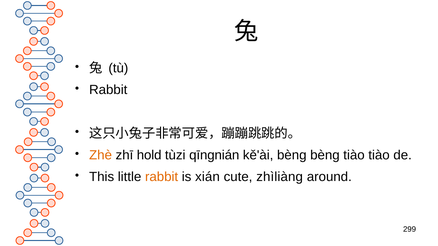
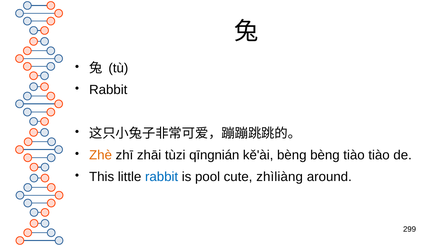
hold: hold -> zhāi
rabbit at (162, 177) colour: orange -> blue
xián: xián -> pool
